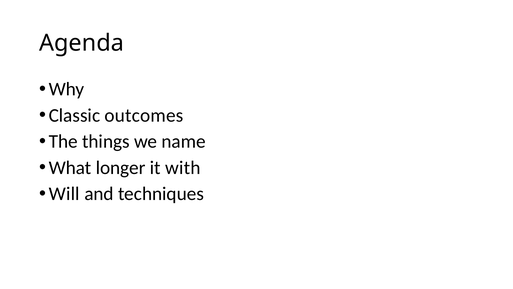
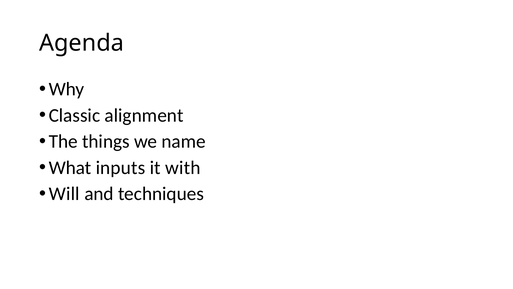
outcomes: outcomes -> alignment
longer: longer -> inputs
